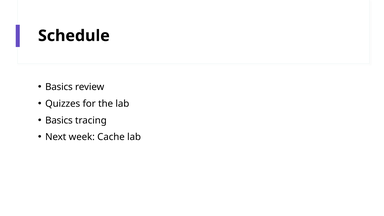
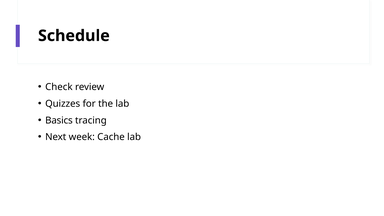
Basics at (59, 87): Basics -> Check
